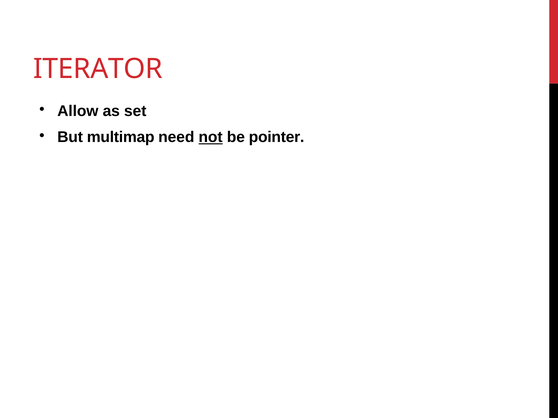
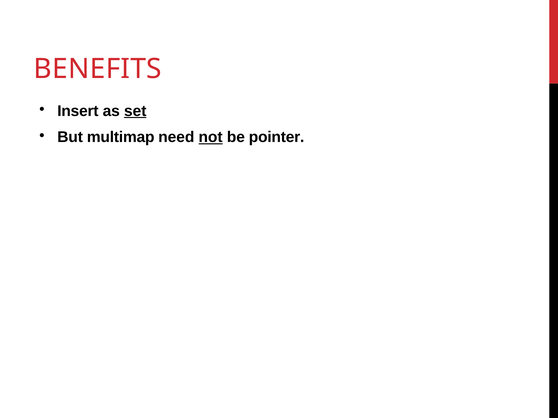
ITERATOR: ITERATOR -> BENEFITS
Allow: Allow -> Insert
set underline: none -> present
